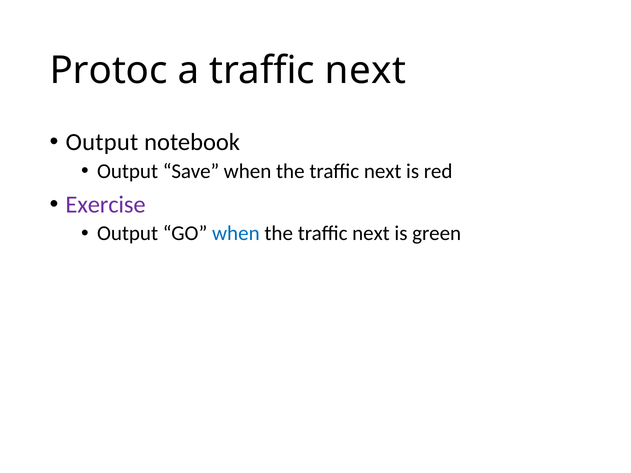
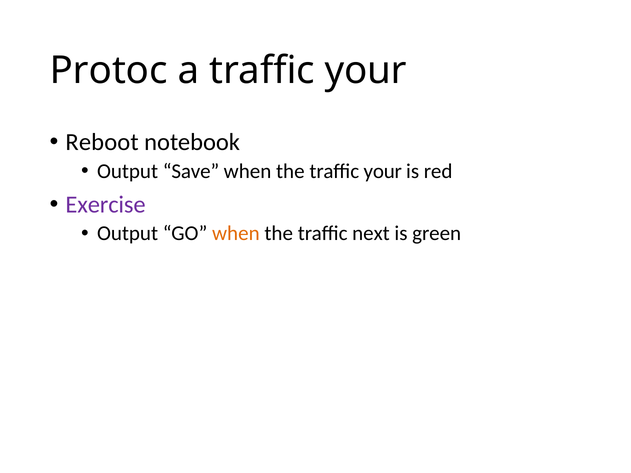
a traffic next: next -> your
Output at (102, 142): Output -> Reboot
next at (383, 171): next -> your
when at (236, 234) colour: blue -> orange
